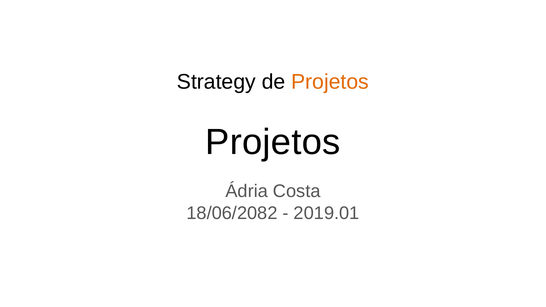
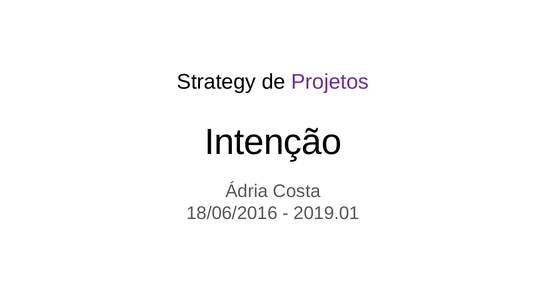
Projetos at (330, 82) colour: orange -> purple
Projetos at (273, 142): Projetos -> Intenção
18/06/2082: 18/06/2082 -> 18/06/2016
